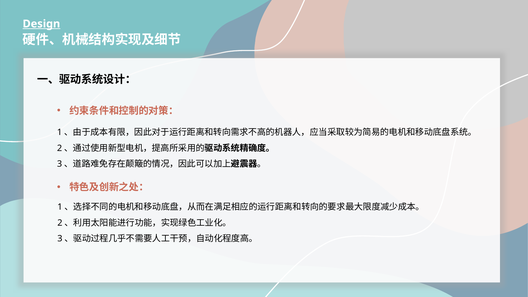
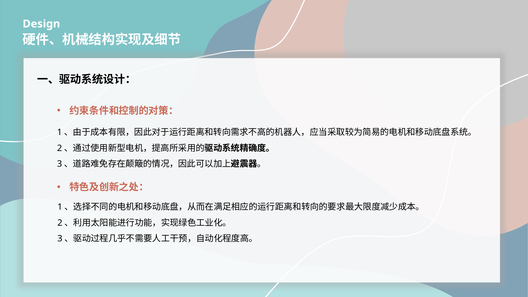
Design underline: present -> none
